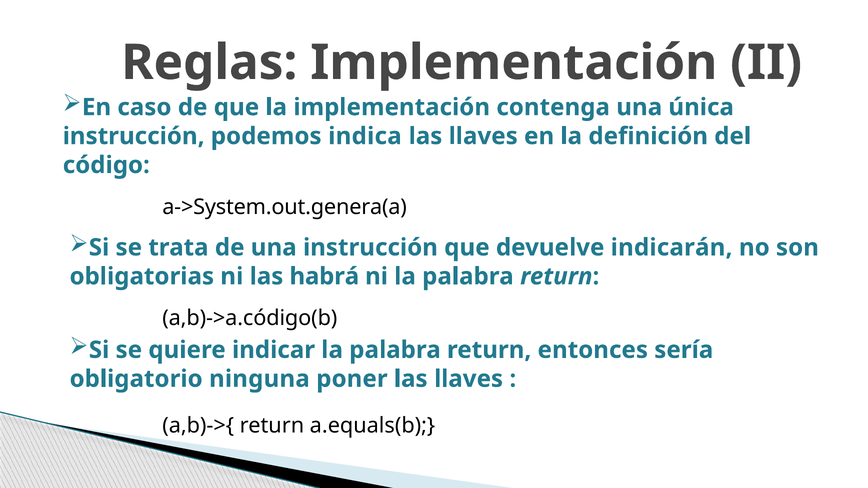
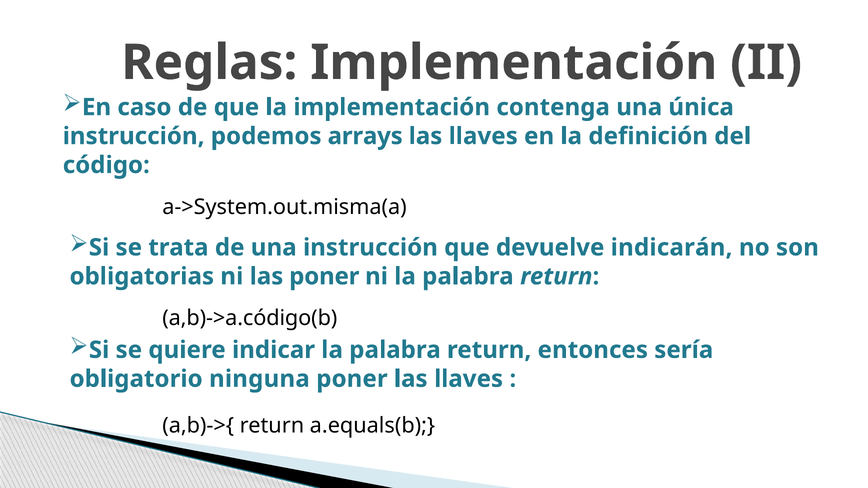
indica: indica -> arrays
a->System.out.genera(a: a->System.out.genera(a -> a->System.out.misma(a
las habrá: habrá -> poner
